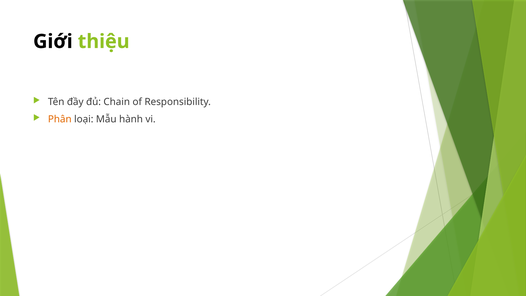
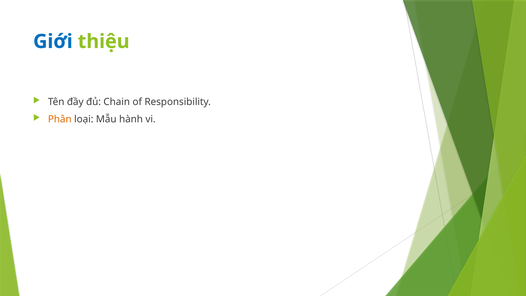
Giới colour: black -> blue
